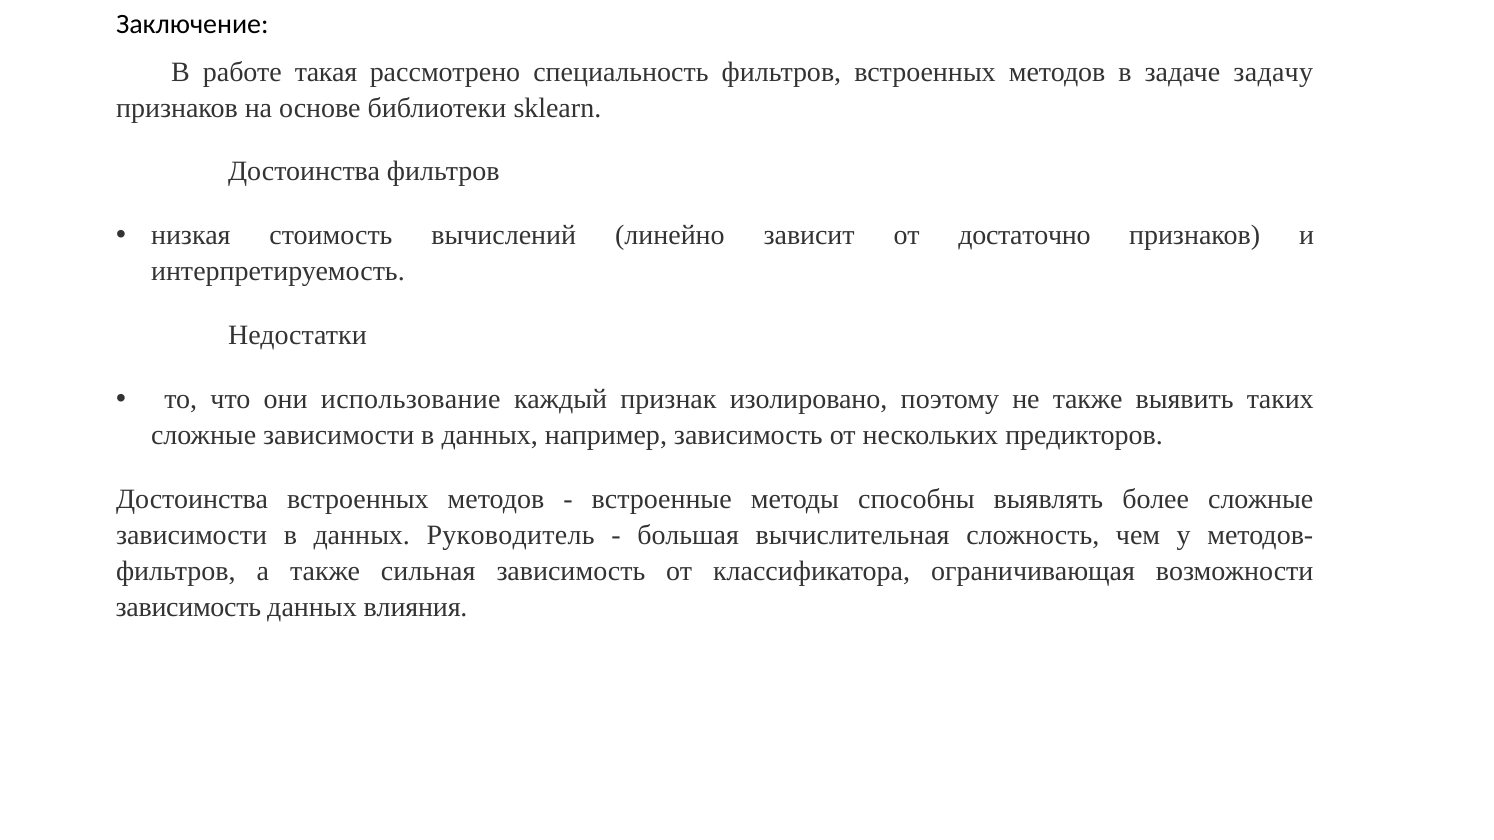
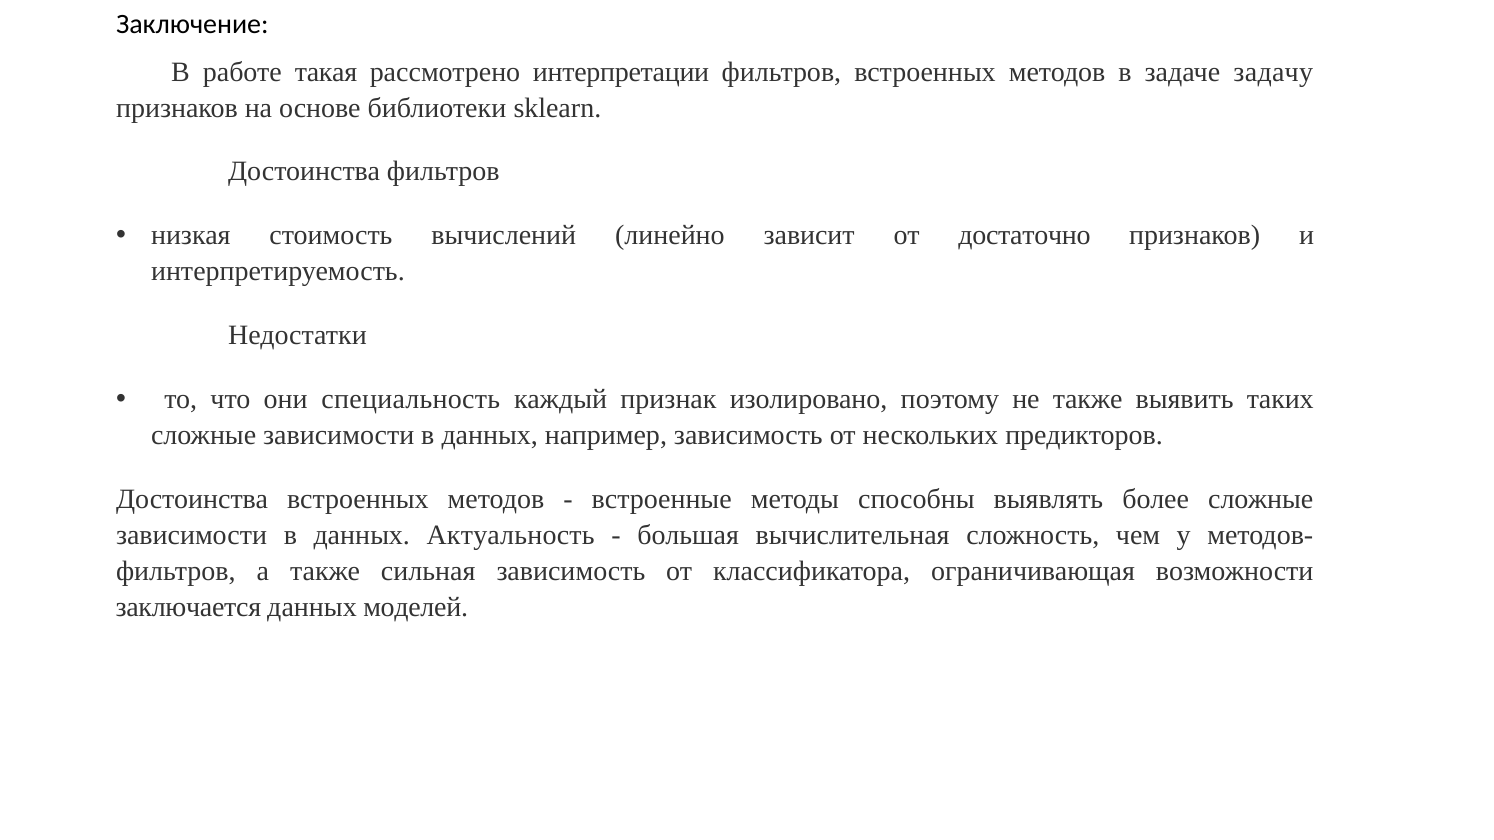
специальность: специальность -> интерпретации
использование: использование -> специальность
Руководитель: Руководитель -> Актуальность
зависимость at (188, 607): зависимость -> заключается
влияния: влияния -> моделей
